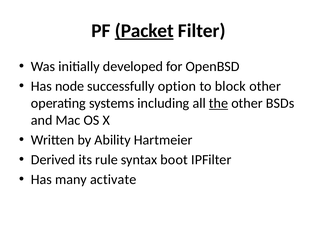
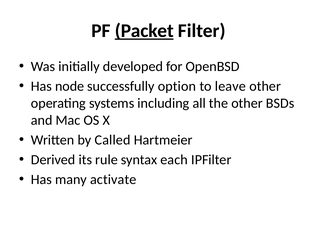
block: block -> leave
the underline: present -> none
Ability: Ability -> Called
boot: boot -> each
